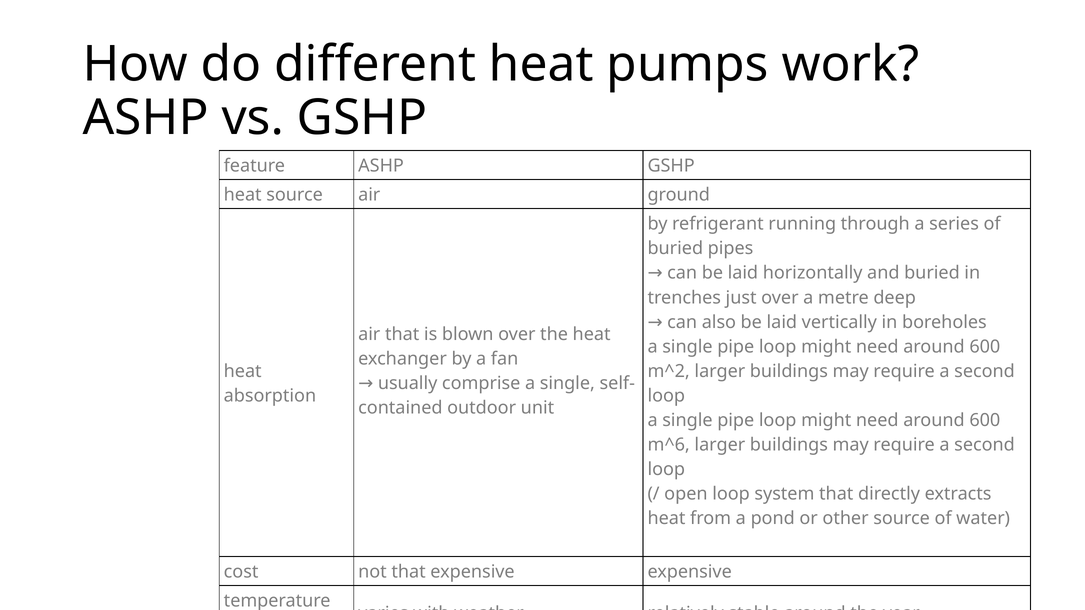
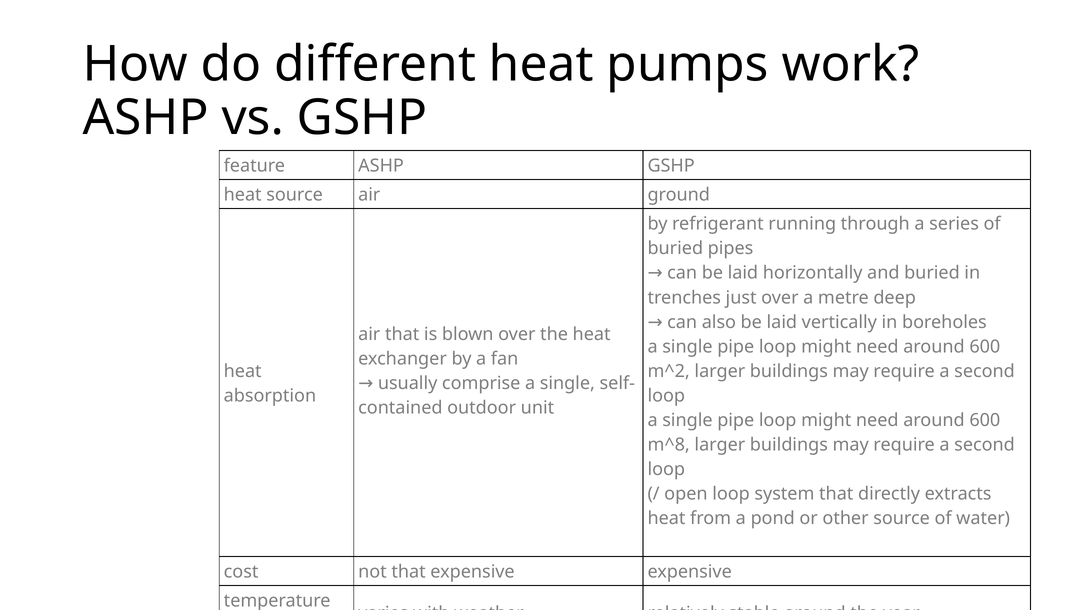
m^6: m^6 -> m^8
